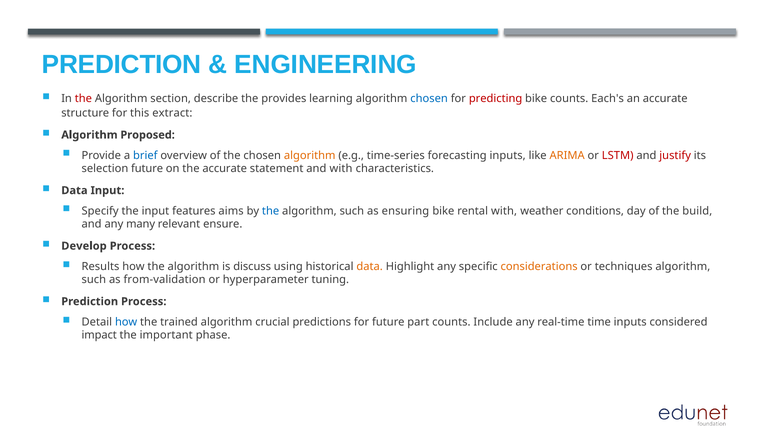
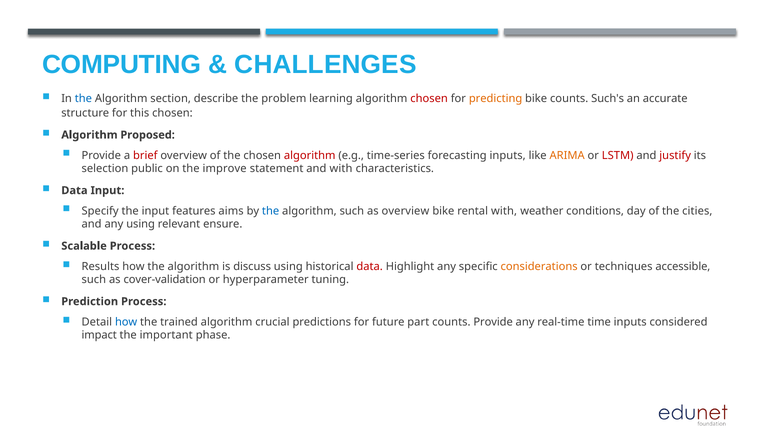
PREDICTION at (122, 64): PREDICTION -> COMPUTING
ENGINEERING: ENGINEERING -> CHALLENGES
the at (83, 98) colour: red -> blue
provides: provides -> problem
chosen at (429, 98) colour: blue -> red
predicting colour: red -> orange
Each's: Each's -> Such's
this extract: extract -> chosen
brief colour: blue -> red
algorithm at (310, 155) colour: orange -> red
selection future: future -> public
the accurate: accurate -> improve
as ensuring: ensuring -> overview
build: build -> cities
any many: many -> using
Develop: Develop -> Scalable
data at (370, 266) colour: orange -> red
techniques algorithm: algorithm -> accessible
from-validation: from-validation -> cover-validation
counts Include: Include -> Provide
